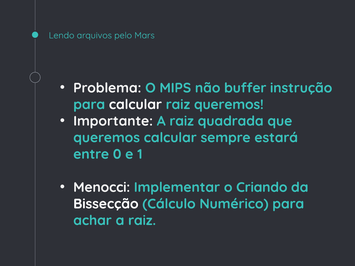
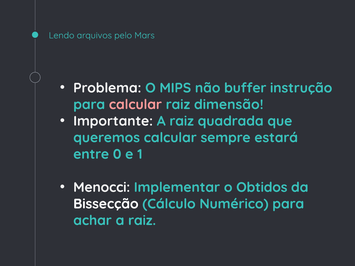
calcular at (135, 105) colour: white -> pink
raiz queremos: queremos -> dimensão
Criando: Criando -> Obtidos
